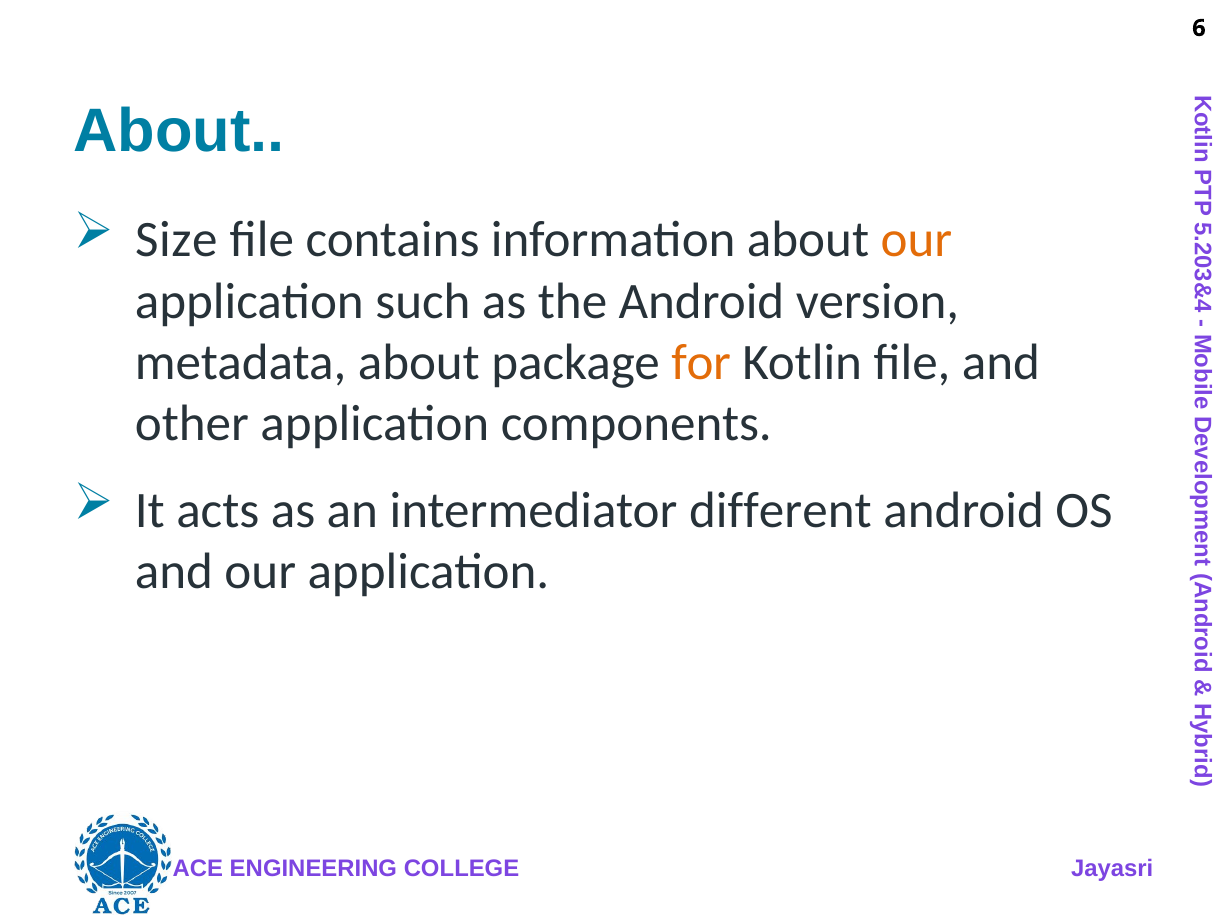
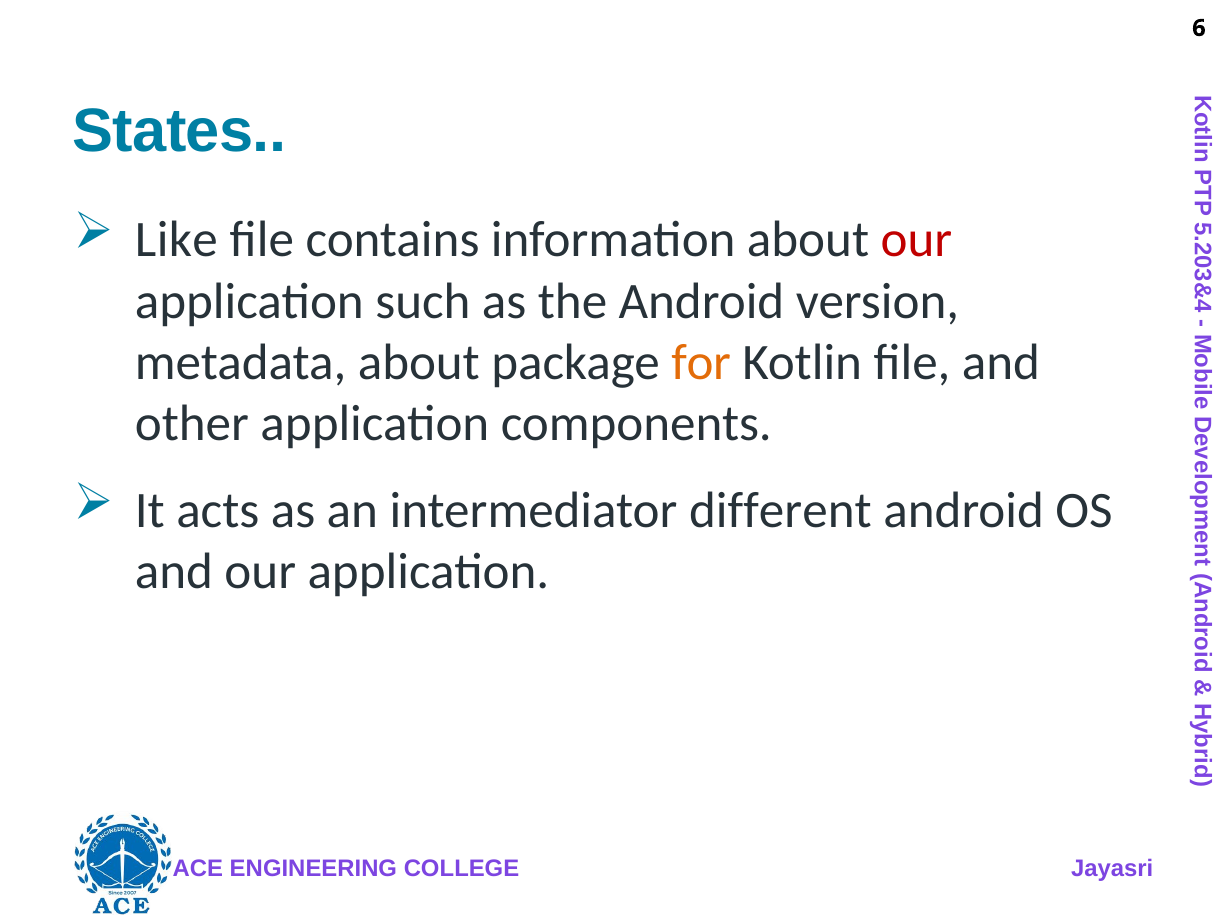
About at (179, 131): About -> States
Size: Size -> Like
our at (916, 240) colour: orange -> red
